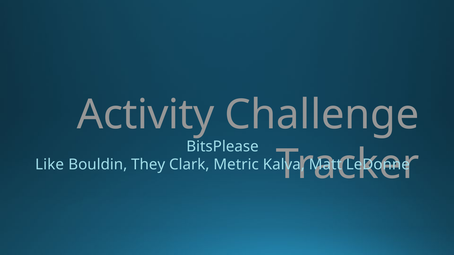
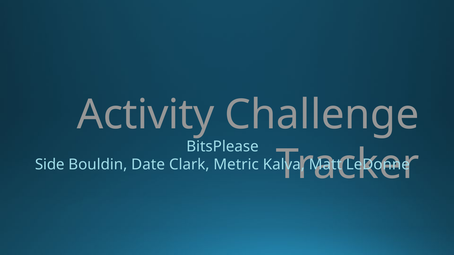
Like: Like -> Side
They: They -> Date
